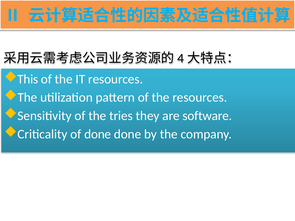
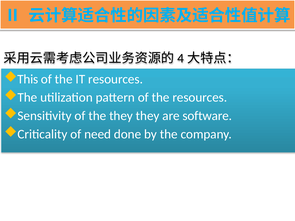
the tries: tries -> they
of done: done -> need
